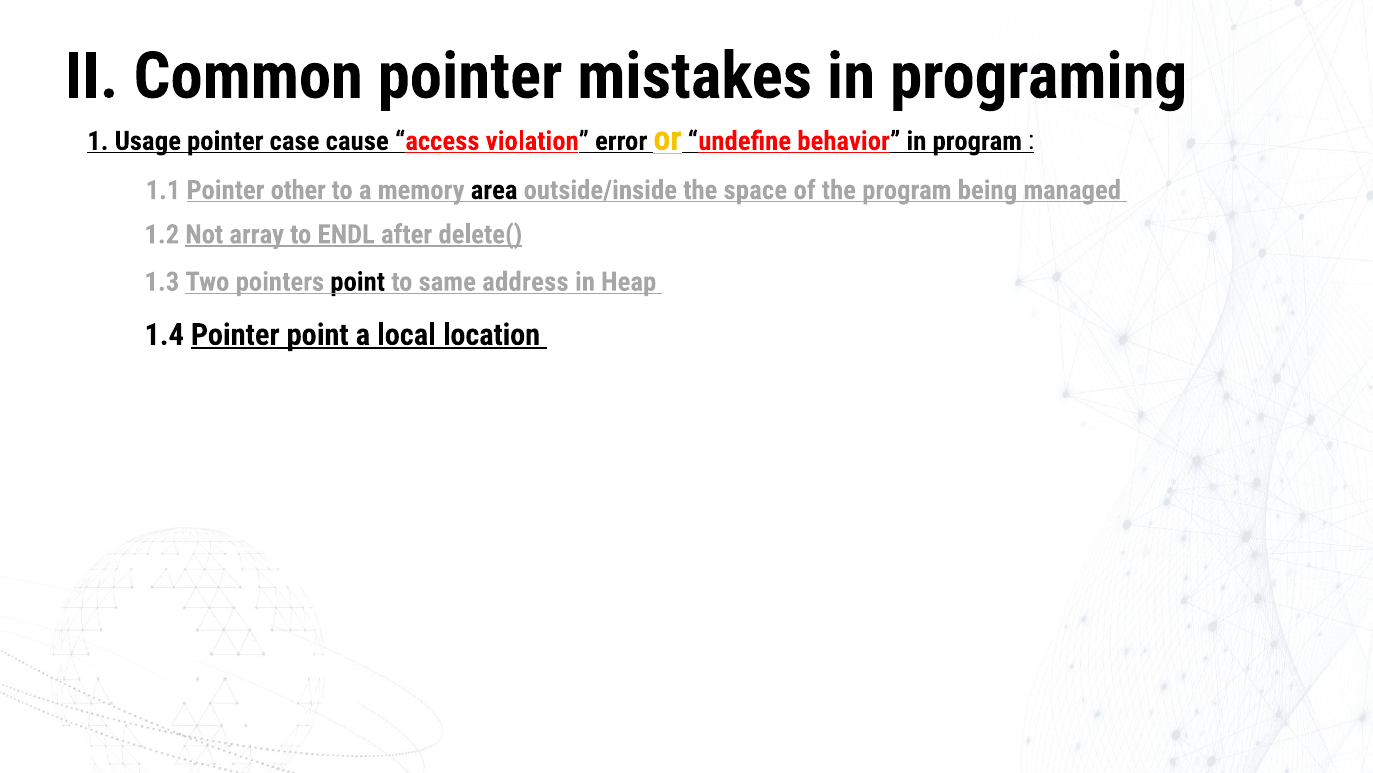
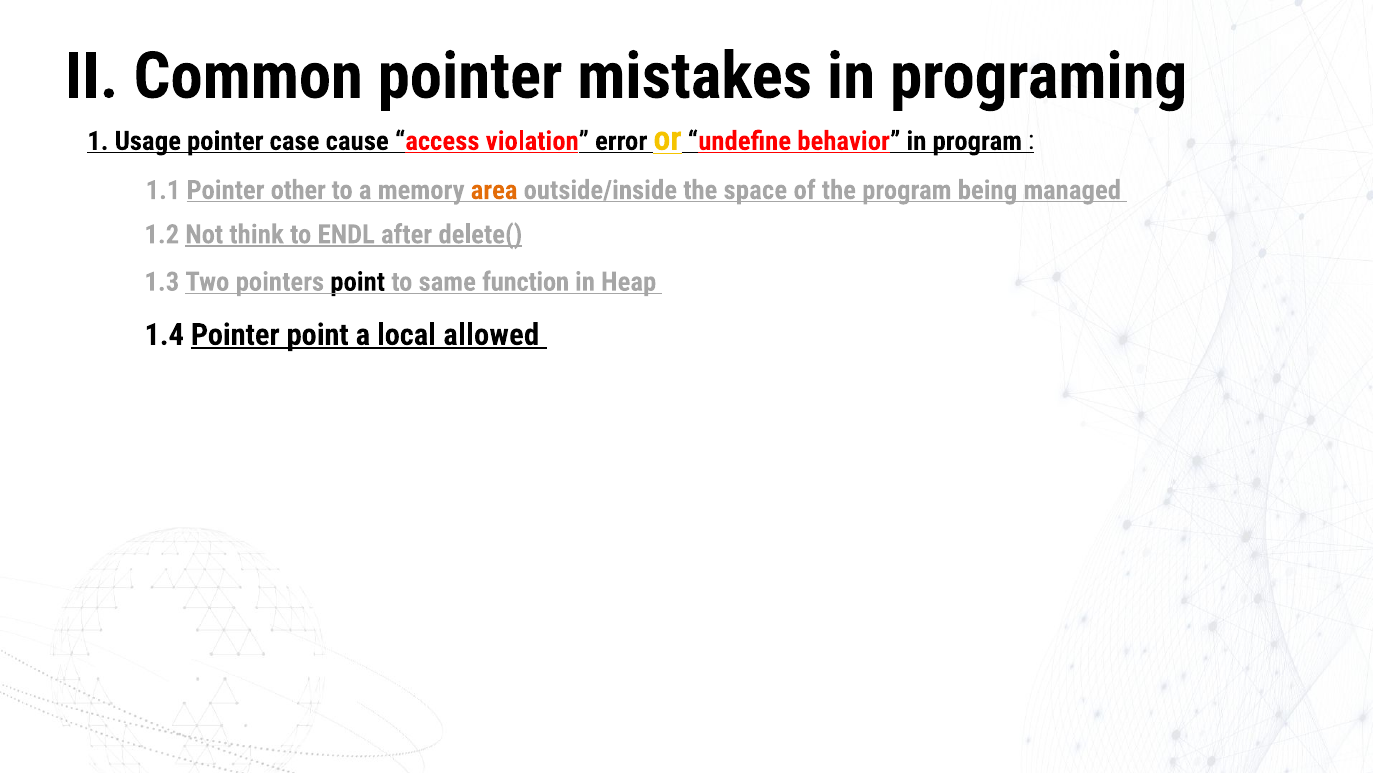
area colour: black -> orange
array: array -> think
address: address -> function
location: location -> allowed
